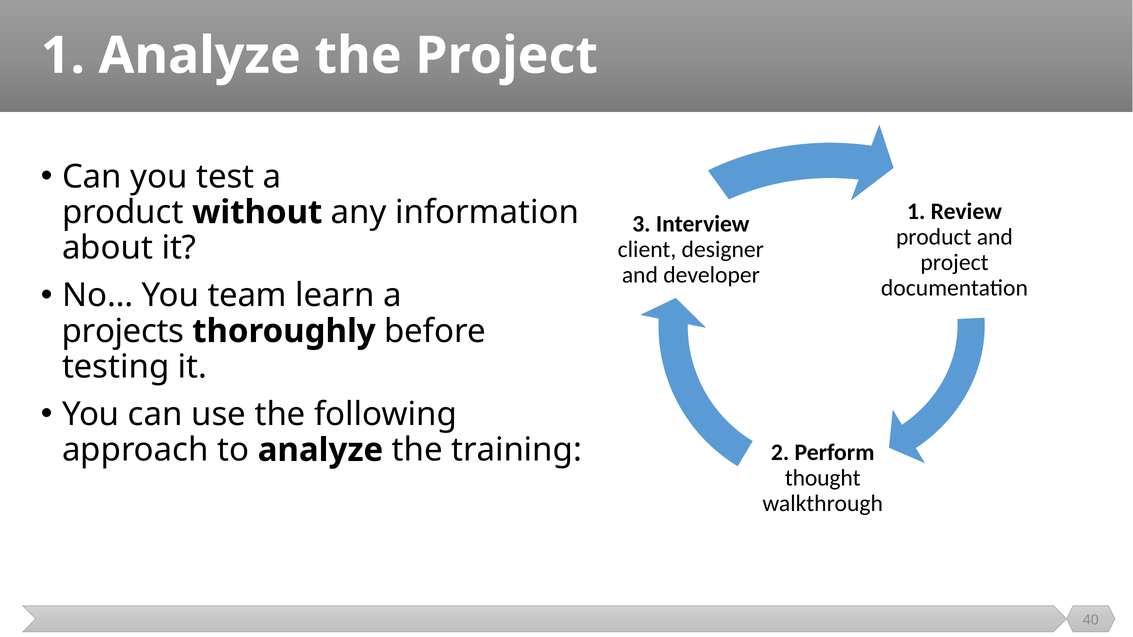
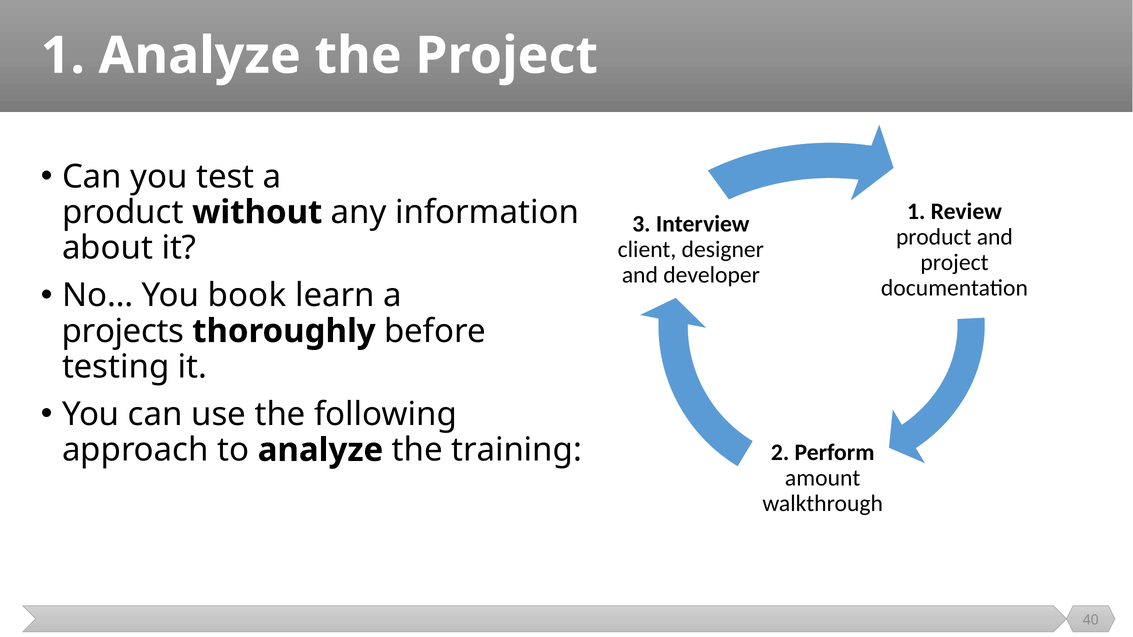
team: team -> book
thought: thought -> amount
